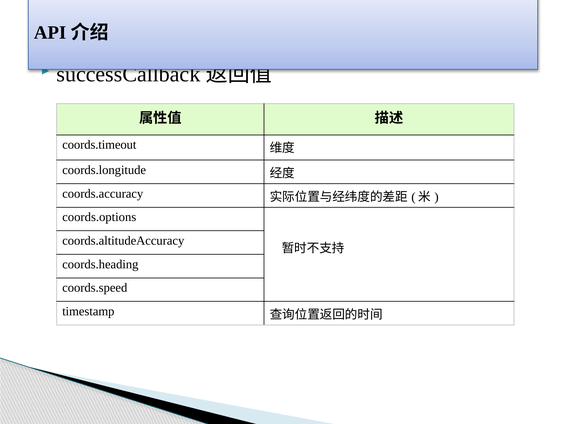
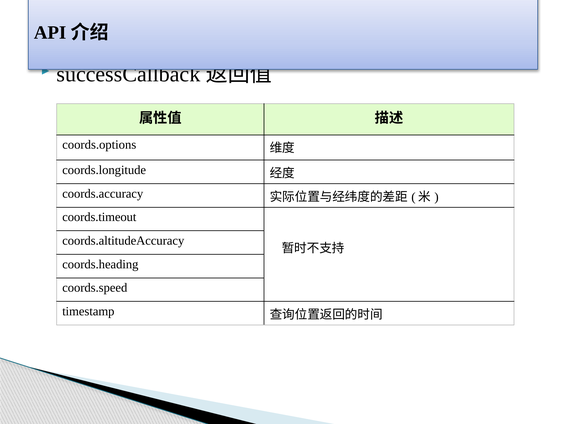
coords.timeout: coords.timeout -> coords.options
coords.options: coords.options -> coords.timeout
